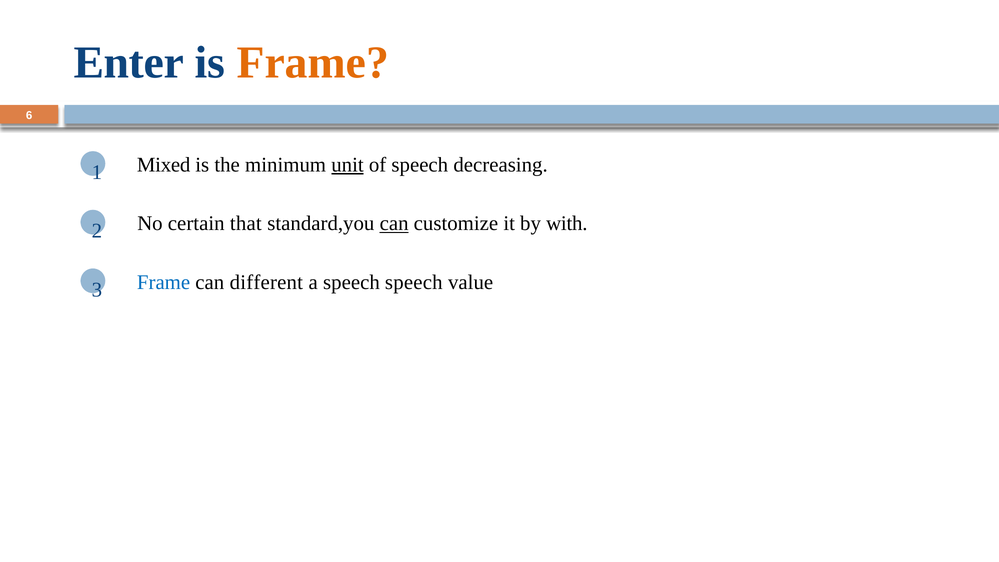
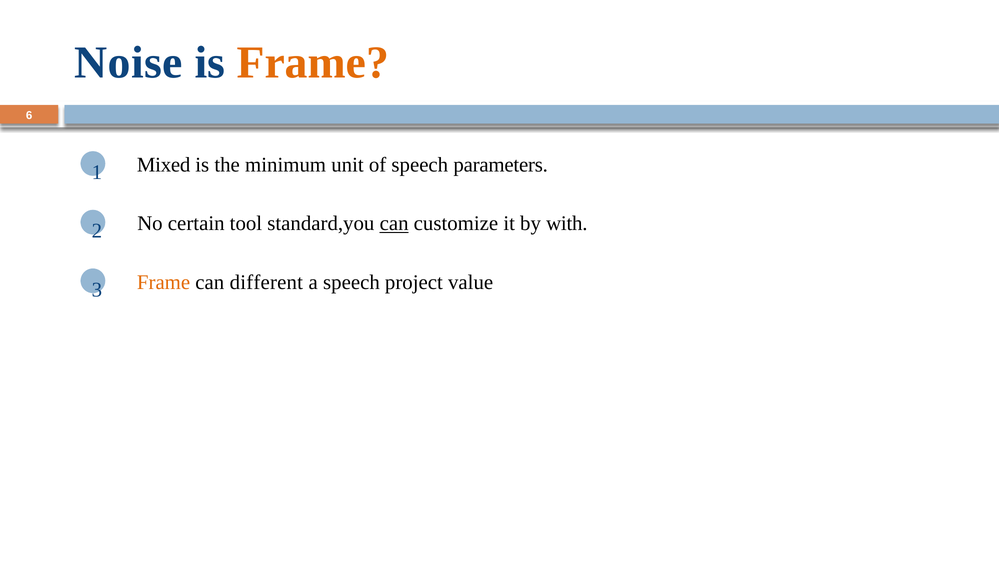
Enter: Enter -> Noise
unit underline: present -> none
decreasing: decreasing -> parameters
that: that -> tool
Frame at (164, 282) colour: blue -> orange
speech speech: speech -> project
